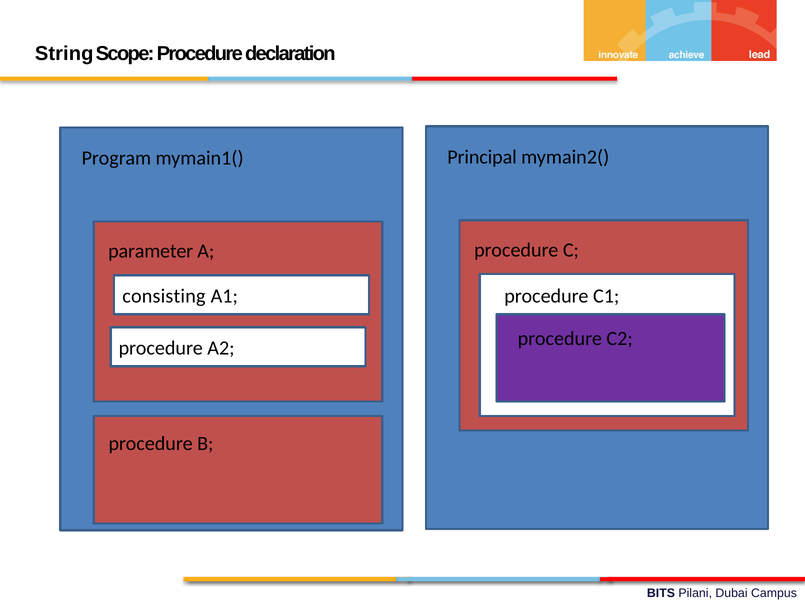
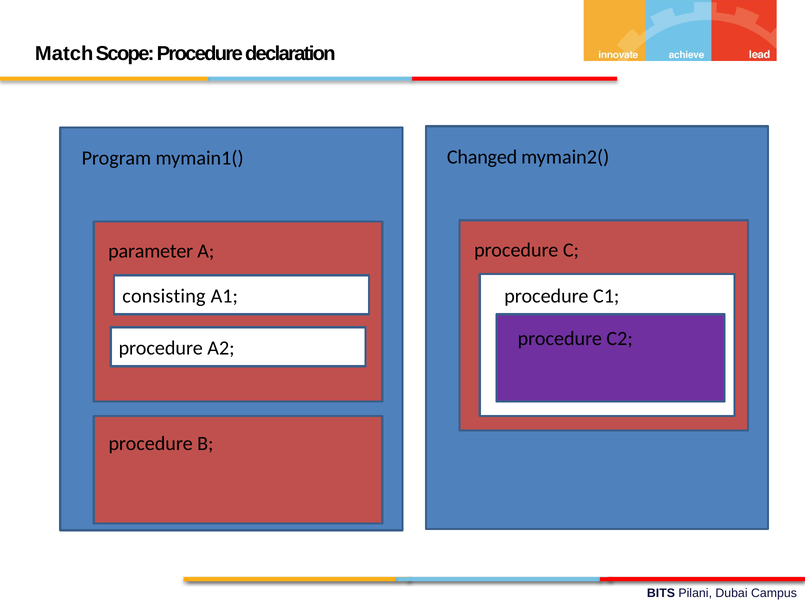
String: String -> Match
Principal: Principal -> Changed
